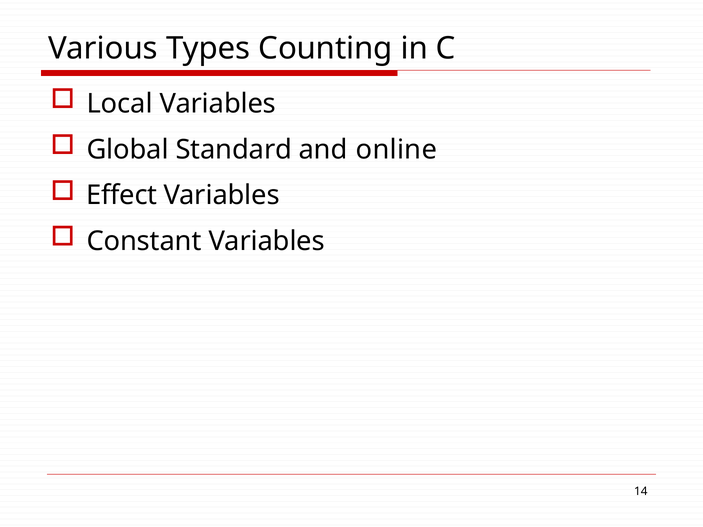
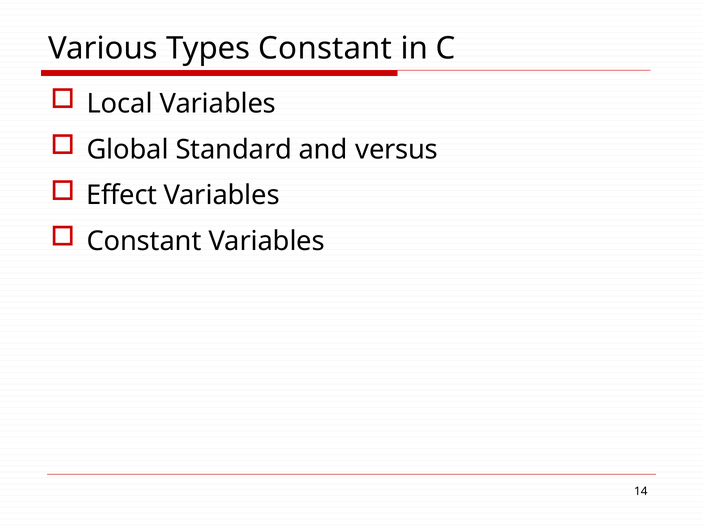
Types Counting: Counting -> Constant
online: online -> versus
